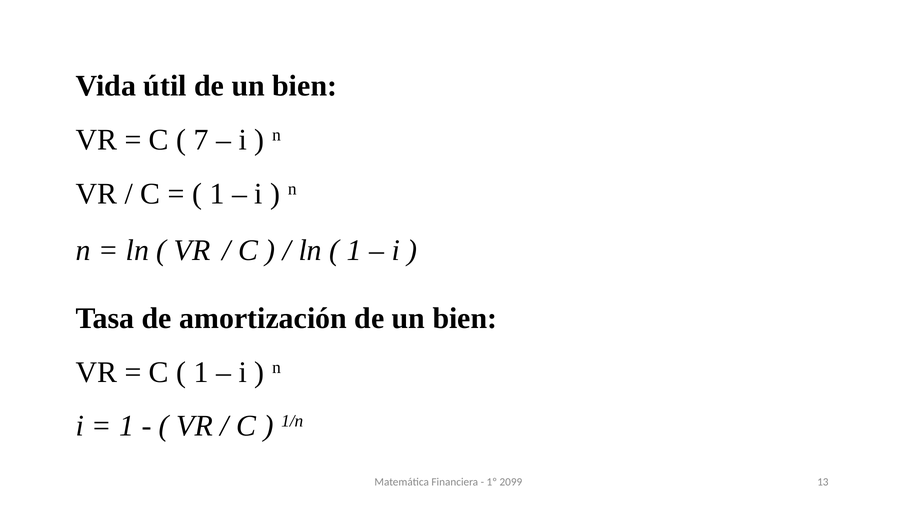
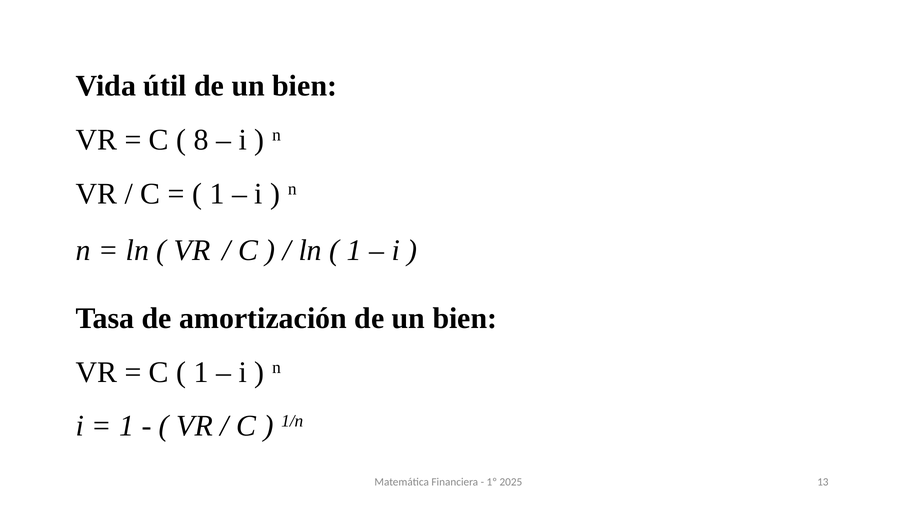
7: 7 -> 8
2099: 2099 -> 2025
